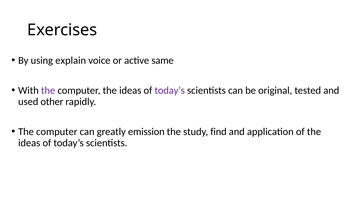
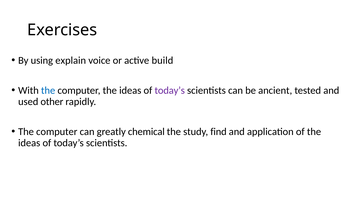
same: same -> build
the at (48, 90) colour: purple -> blue
original: original -> ancient
emission: emission -> chemical
